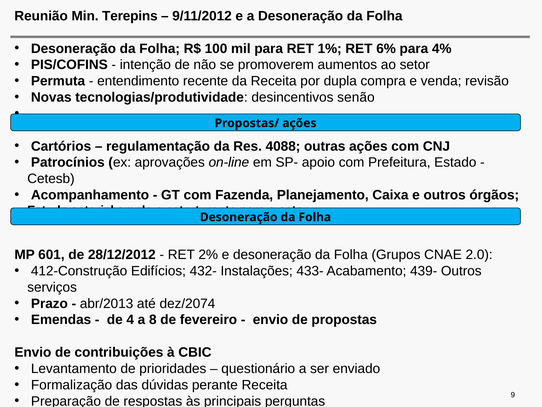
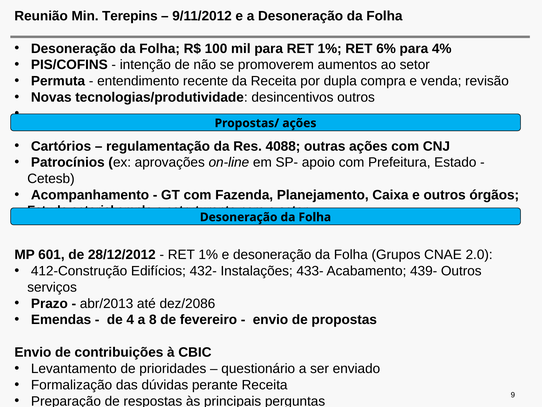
desincentivos senão: senão -> outros
2% at (208, 254): 2% -> 1%
dez/2074: dez/2074 -> dez/2086
